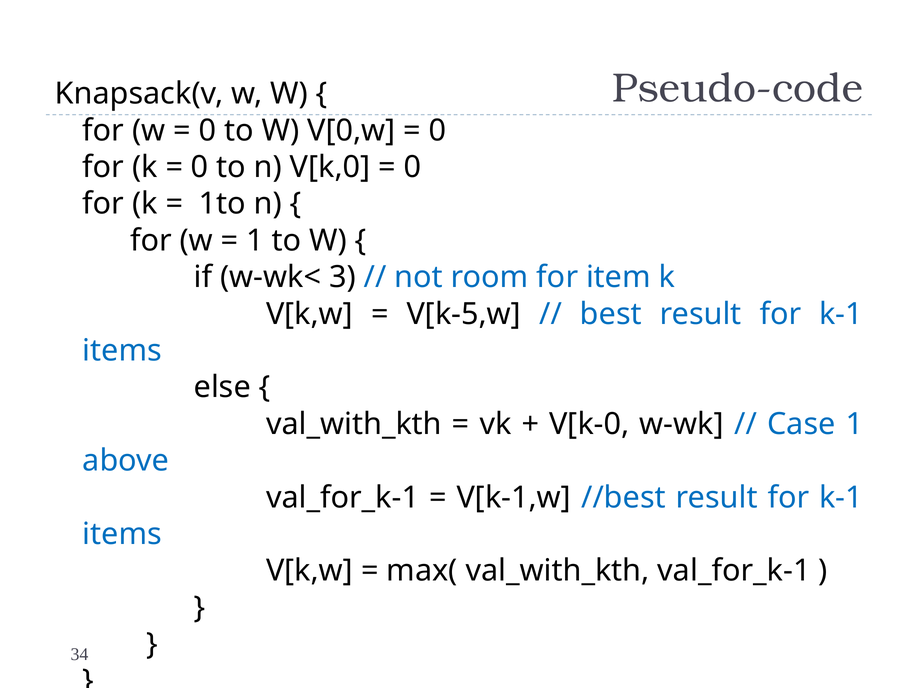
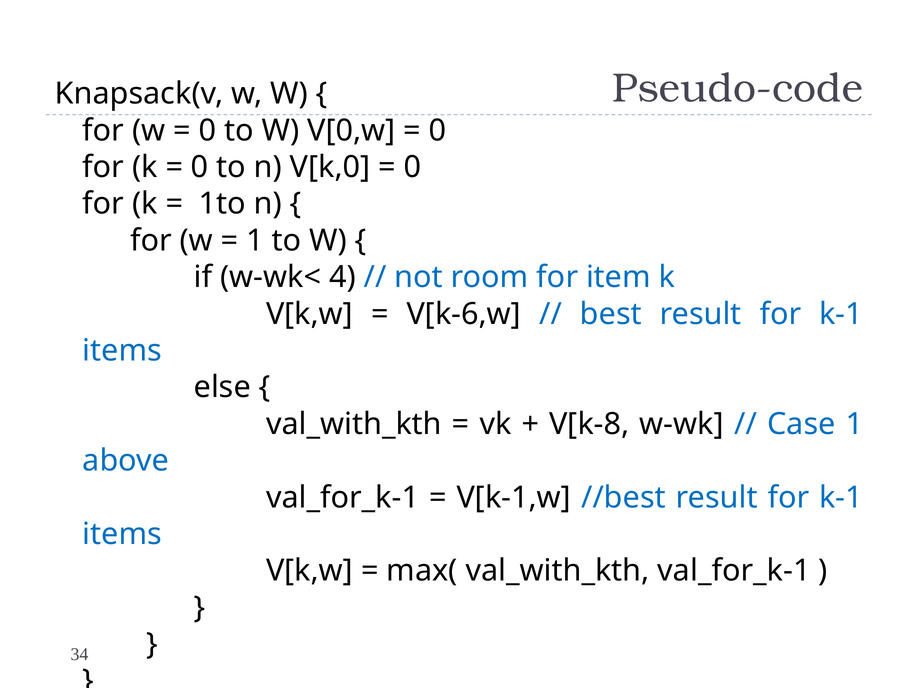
3: 3 -> 4
V[k-5,w: V[k-5,w -> V[k-6,w
V[k-0: V[k-0 -> V[k-8
